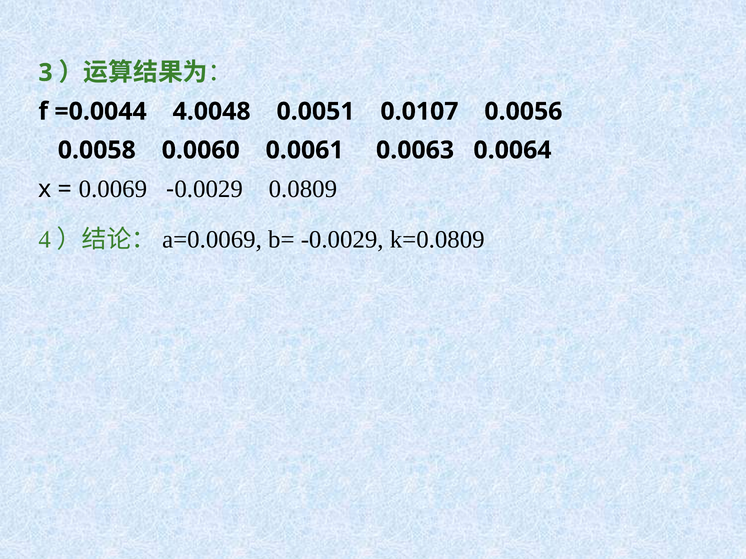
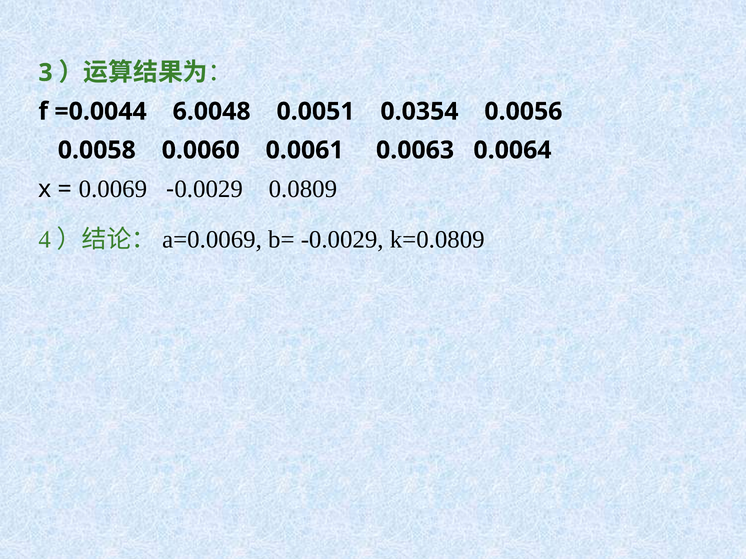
4.0048: 4.0048 -> 6.0048
0.0107: 0.0107 -> 0.0354
